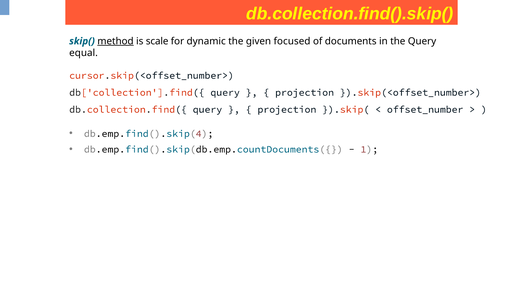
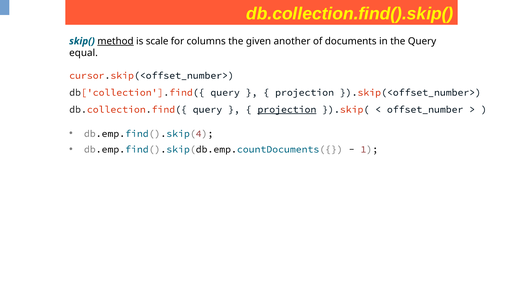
dynamic: dynamic -> columns
focused: focused -> another
projection at (287, 110) underline: none -> present
